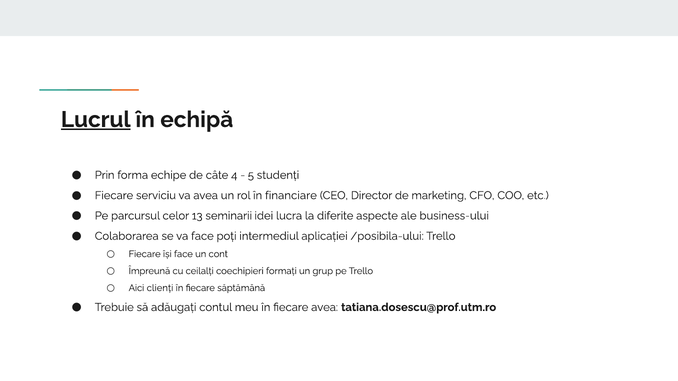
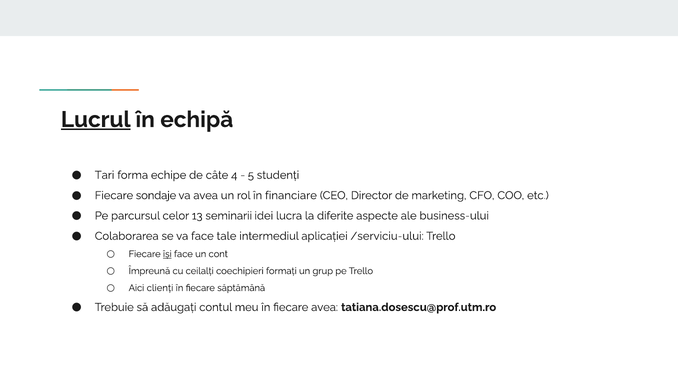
Prin: Prin -> Tari
serviciu: serviciu -> sondaje
poți: poți -> tale
/posibila-ului: /posibila-ului -> /serviciu-ului
își underline: none -> present
